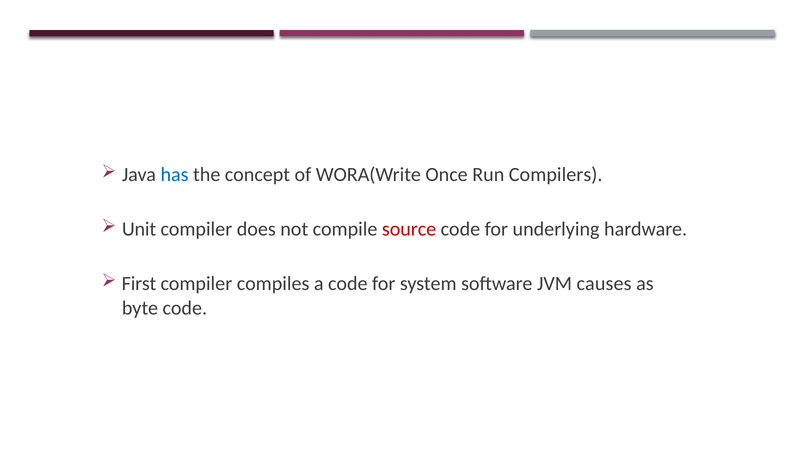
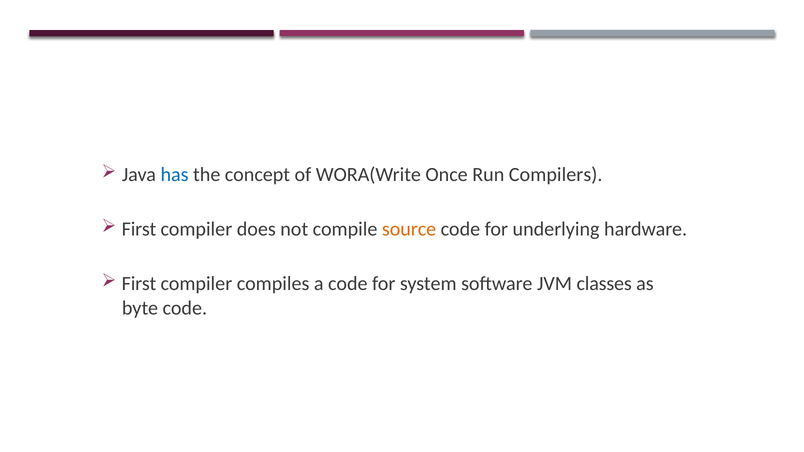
Unit at (139, 229): Unit -> First
source colour: red -> orange
causes: causes -> classes
